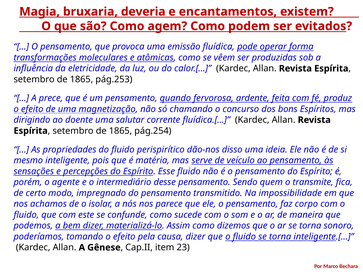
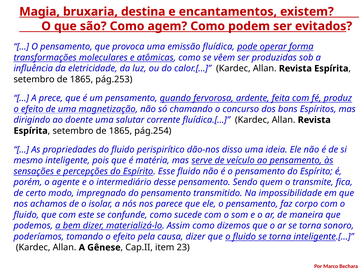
deveria: deveria -> destina
